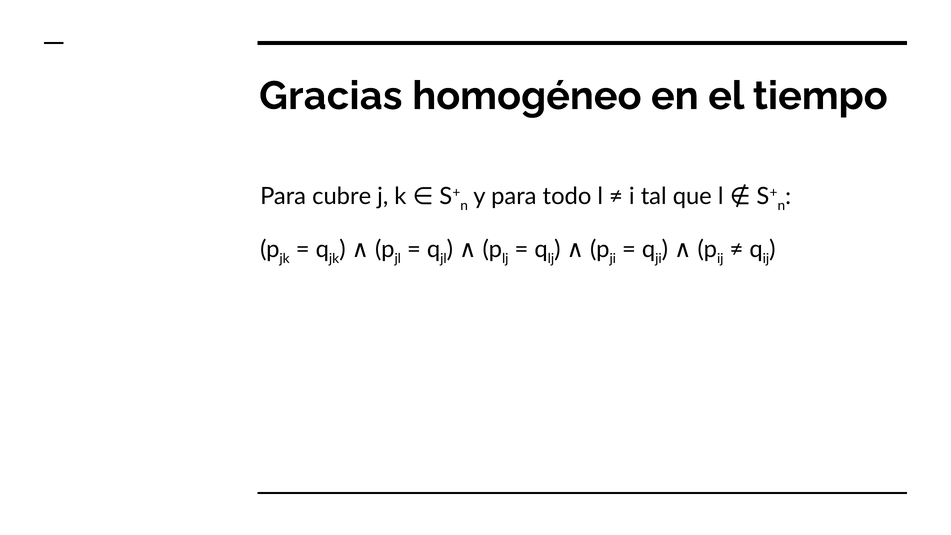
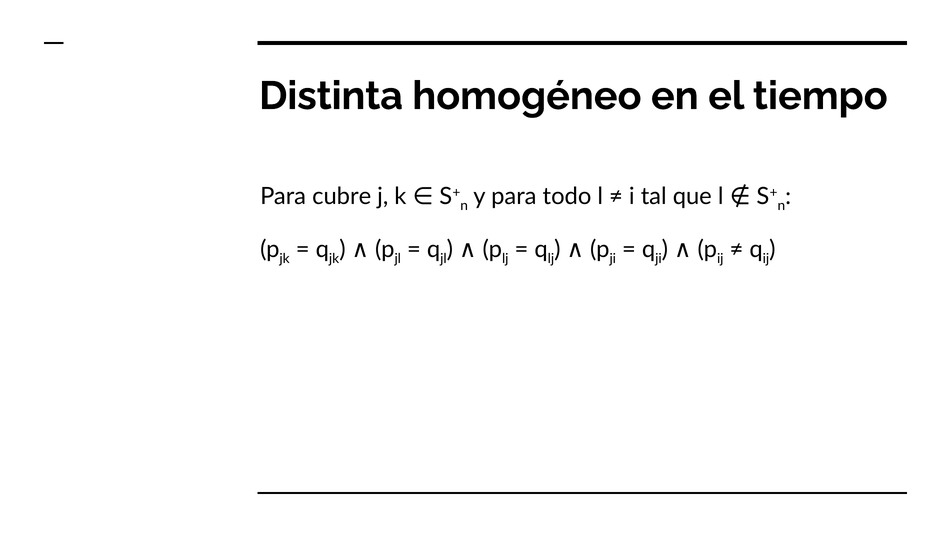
Gracias: Gracias -> Distinta
